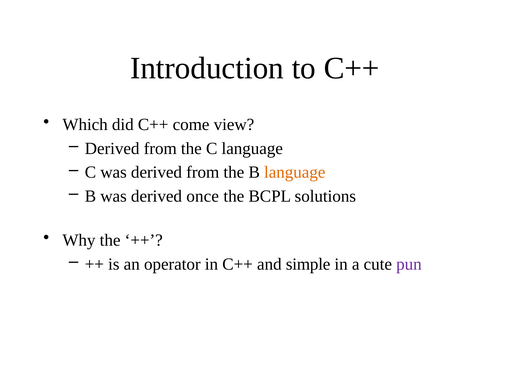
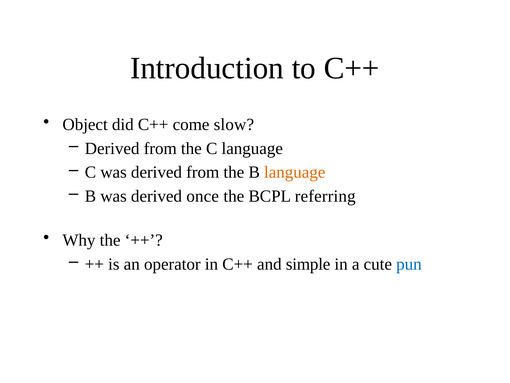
Which: Which -> Object
view: view -> slow
solutions: solutions -> referring
pun colour: purple -> blue
